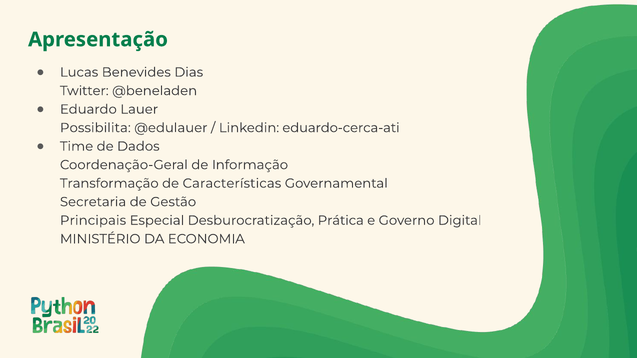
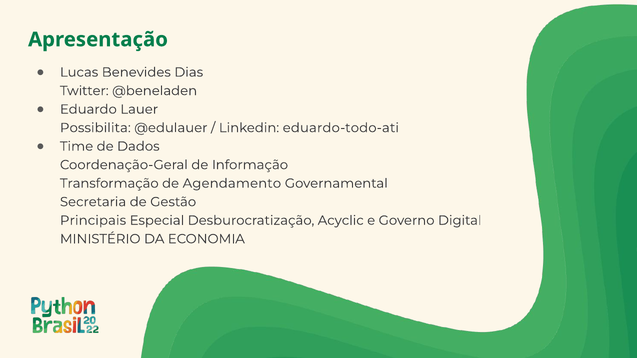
eduardo-cerca-ati: eduardo-cerca-ati -> eduardo-todo-ati
Características: Características -> Agendamento
Prática: Prática -> Acyclic
